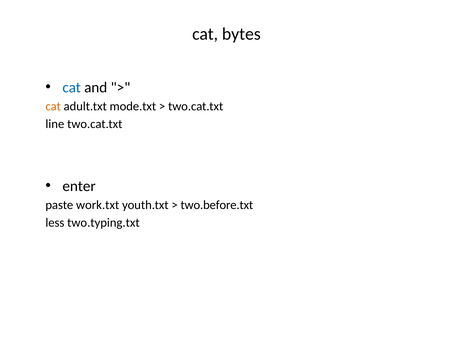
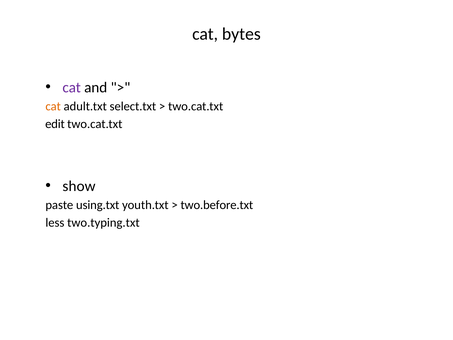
cat at (72, 87) colour: blue -> purple
mode.txt: mode.txt -> select.txt
line: line -> edit
enter: enter -> show
work.txt: work.txt -> using.txt
